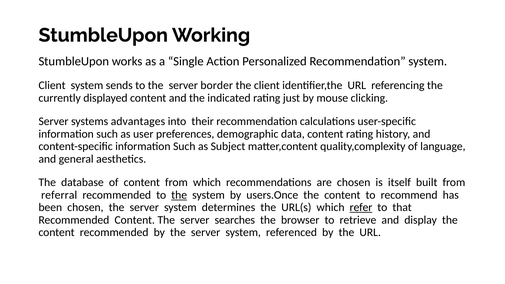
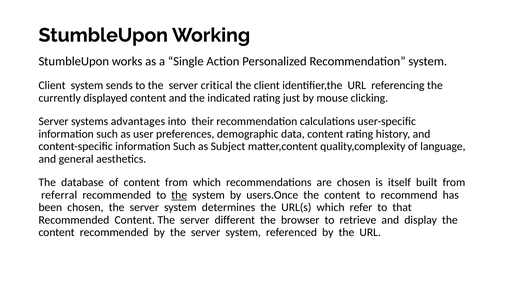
border: border -> critical
refer underline: present -> none
searches: searches -> different
